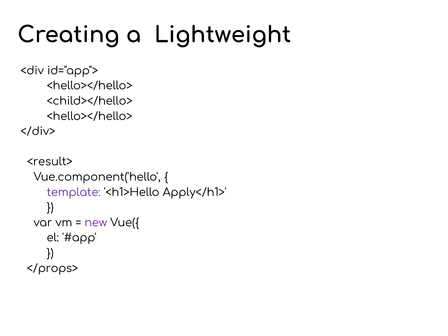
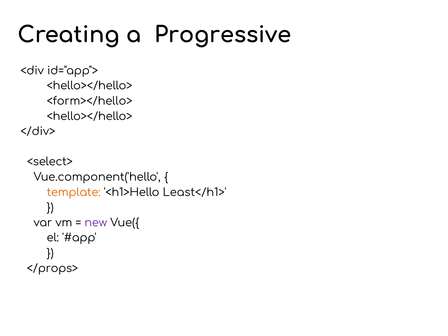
Lightweight: Lightweight -> Progressive
<child></hello>: <child></hello> -> <form></hello>
<result>: <result> -> <select>
template colour: purple -> orange
Apply</h1>: Apply</h1> -> Least</h1>
